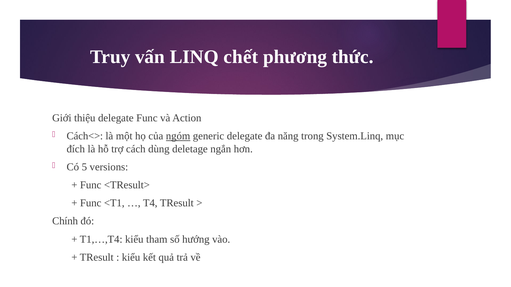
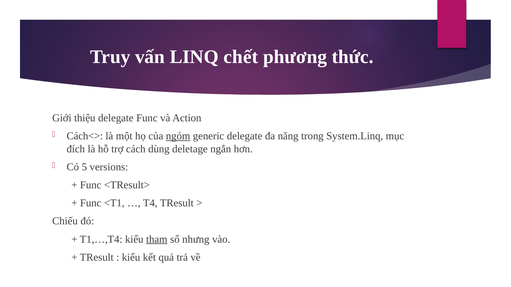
Chính: Chính -> Chiếu
tham underline: none -> present
hướng: hướng -> nhưng
